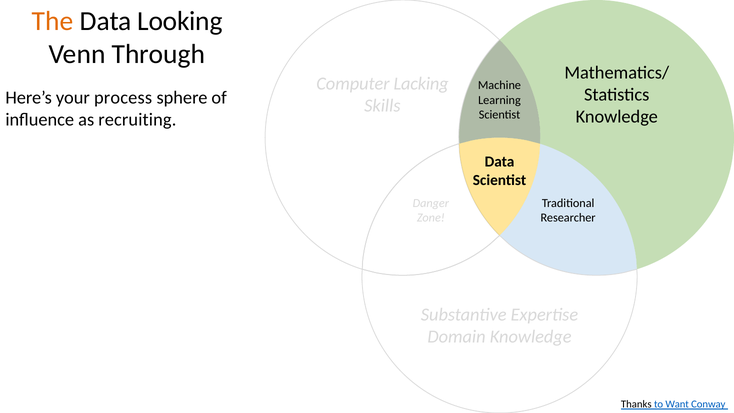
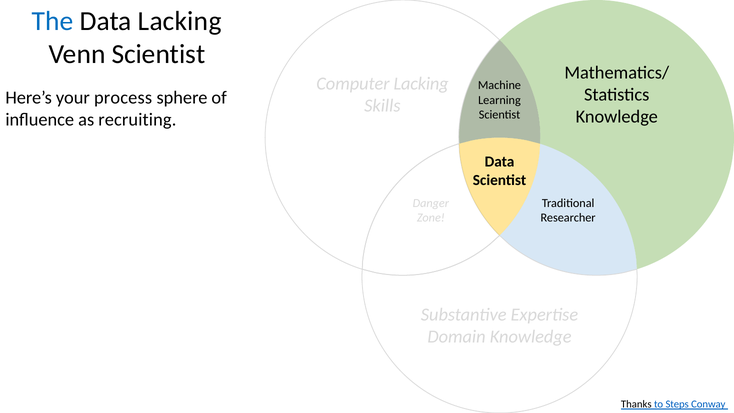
The colour: orange -> blue
Data Looking: Looking -> Lacking
Venn Through: Through -> Scientist
Want: Want -> Steps
